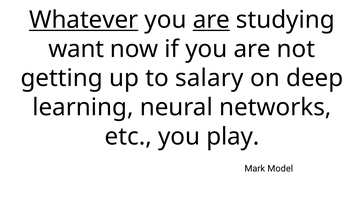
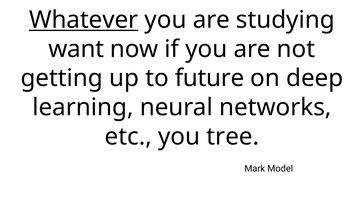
are at (211, 20) underline: present -> none
salary: salary -> future
play: play -> tree
